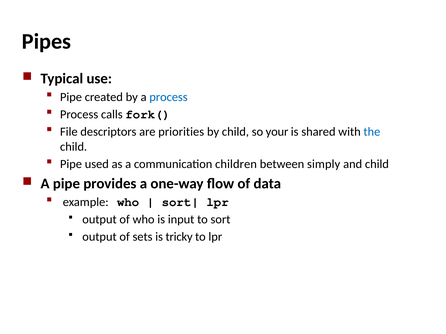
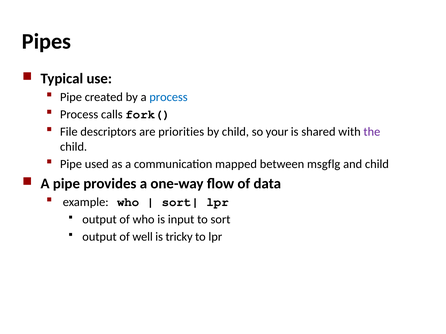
the colour: blue -> purple
children: children -> mapped
simply: simply -> msgflg
sets: sets -> well
